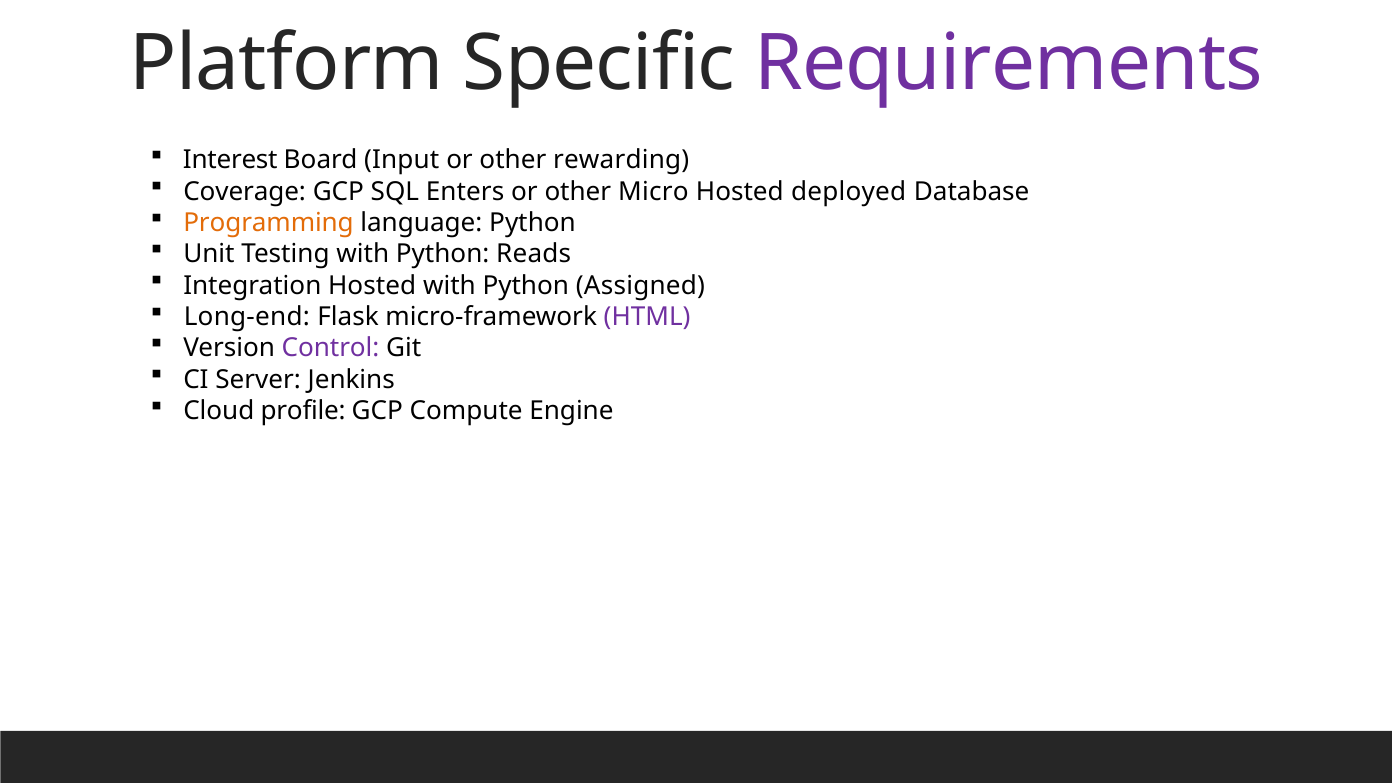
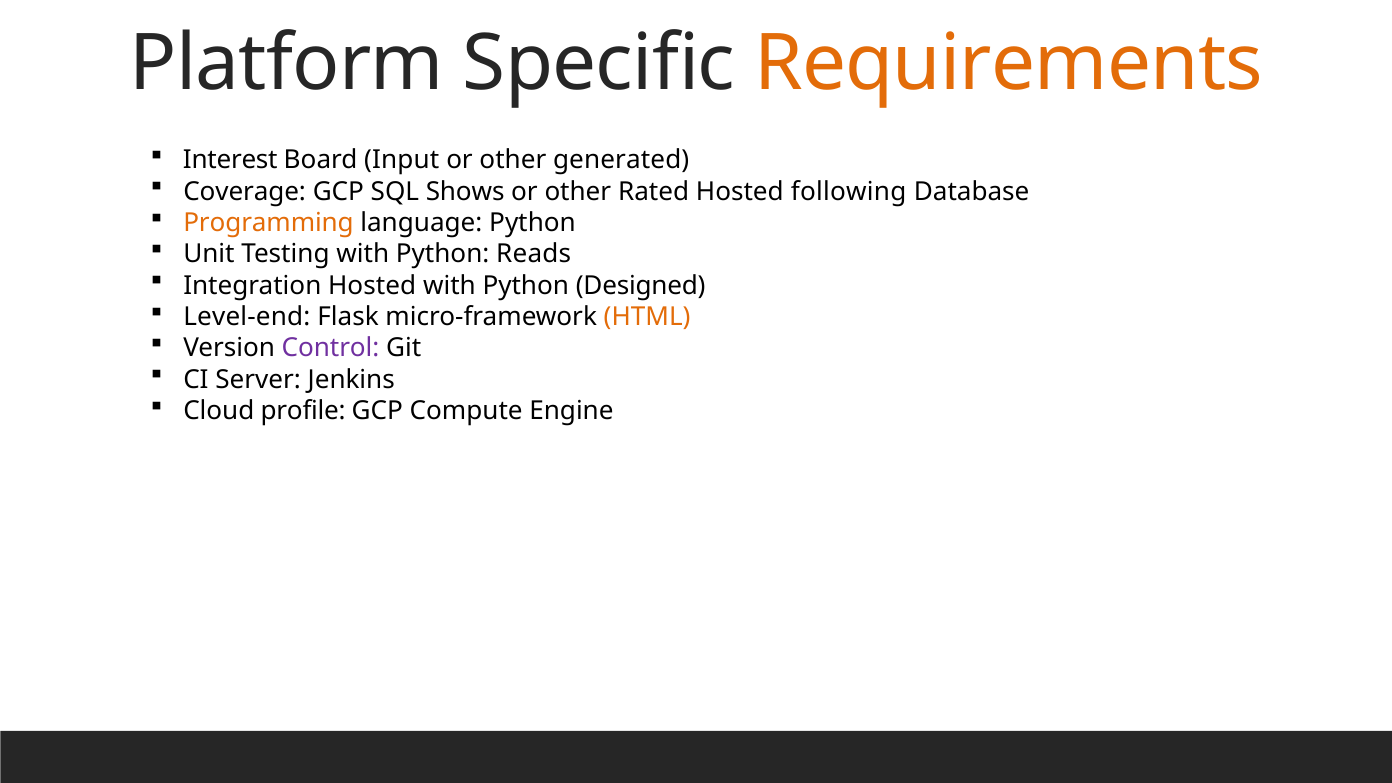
Requirements colour: purple -> orange
rewarding: rewarding -> generated
Enters: Enters -> Shows
Micro: Micro -> Rated
deployed: deployed -> following
Assigned: Assigned -> Designed
Long-end: Long-end -> Level-end
HTML colour: purple -> orange
